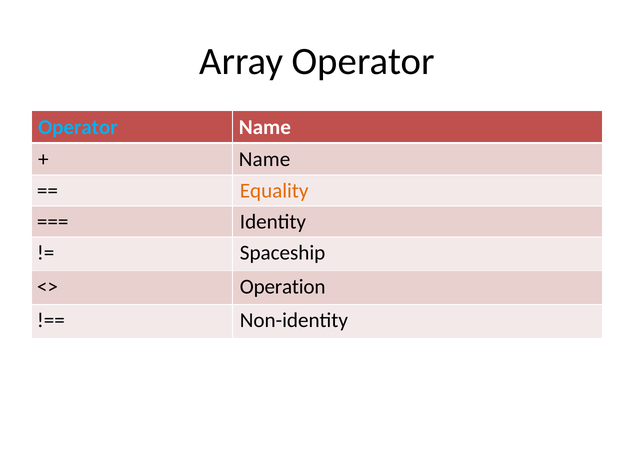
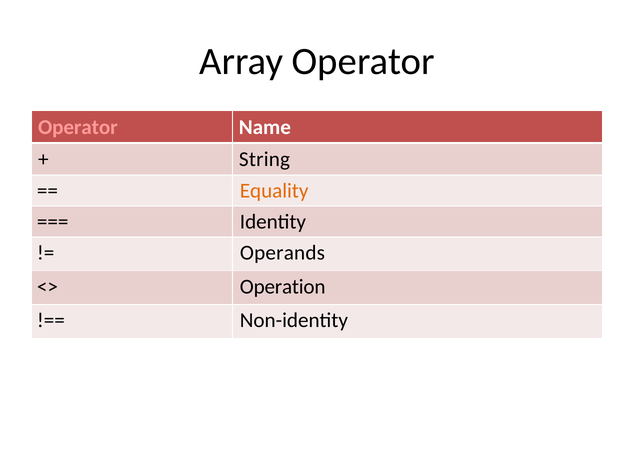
Operator at (78, 127) colour: light blue -> pink
Name at (265, 159): Name -> String
Spaceship: Spaceship -> Operands
